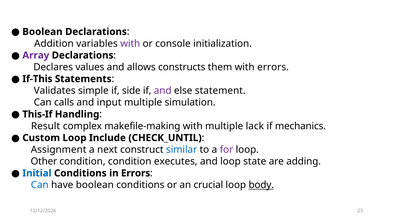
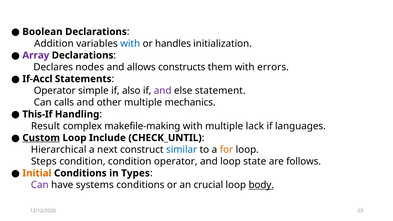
with at (130, 44) colour: purple -> blue
console: console -> handles
values: values -> nodes
If-This: If-This -> If-Accl
Validates at (55, 91): Validates -> Operator
side: side -> also
input: input -> other
simulation: simulation -> mechanics
mechanics: mechanics -> languages
Custom underline: none -> present
Assignment: Assignment -> Hierarchical
for colour: purple -> orange
Other: Other -> Steps
condition executes: executes -> operator
adding: adding -> follows
Initial colour: blue -> orange
in Errors: Errors -> Types
Can at (40, 185) colour: blue -> purple
have boolean: boolean -> systems
